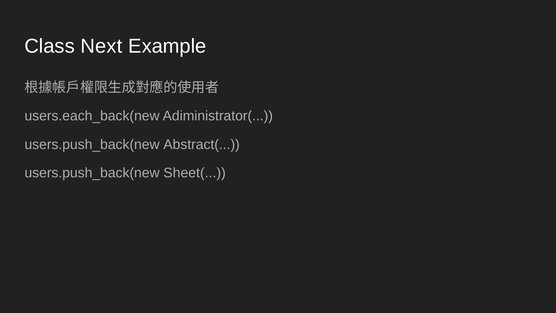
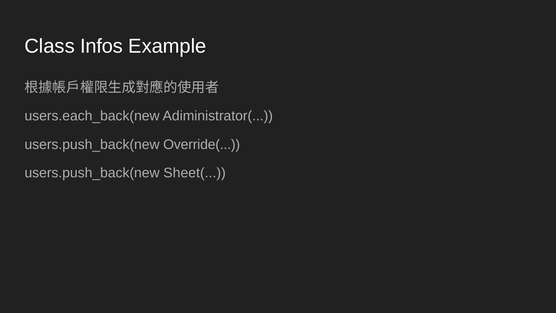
Next: Next -> Infos
Abstract(: Abstract( -> Override(
